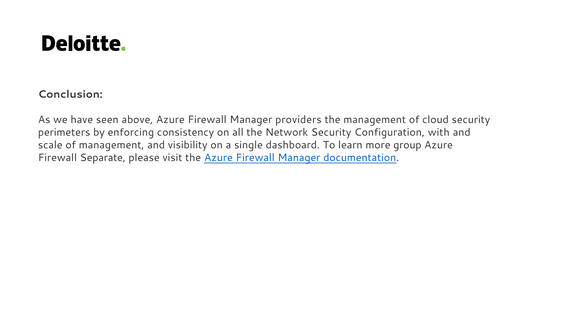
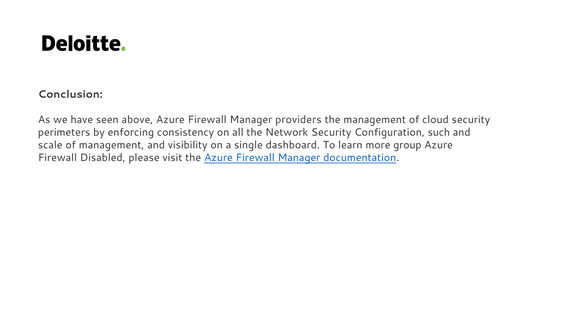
with: with -> such
Separate: Separate -> Disabled
